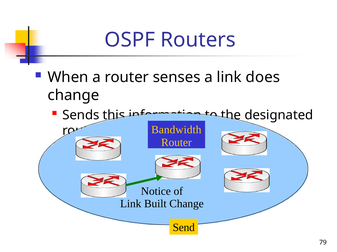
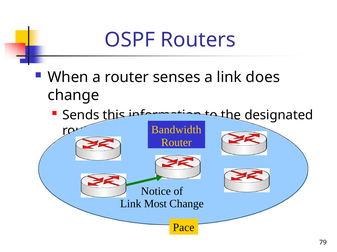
Built: Built -> Most
Send: Send -> Pace
